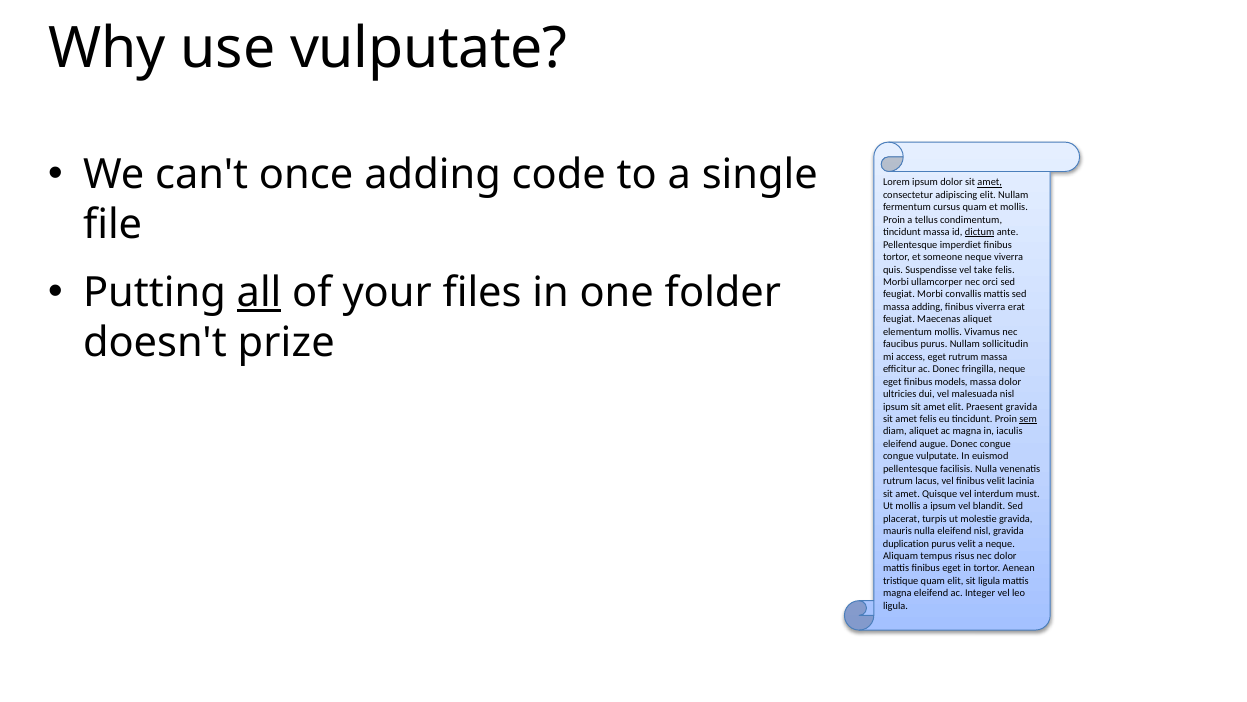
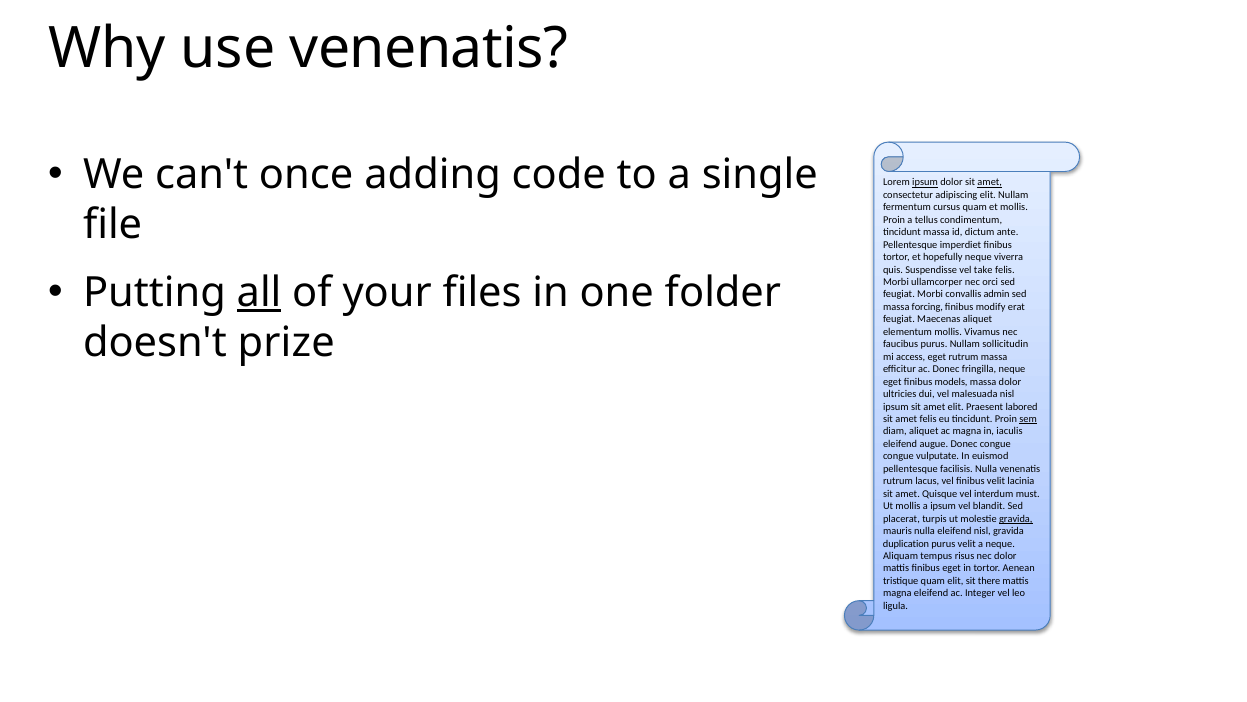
use vulputate: vulputate -> venenatis
ipsum at (925, 182) underline: none -> present
dictum underline: present -> none
someone: someone -> hopefully
convallis mattis: mattis -> admin
massa adding: adding -> forcing
finibus viverra: viverra -> modify
Praesent gravida: gravida -> labored
gravida at (1016, 518) underline: none -> present
sit ligula: ligula -> there
